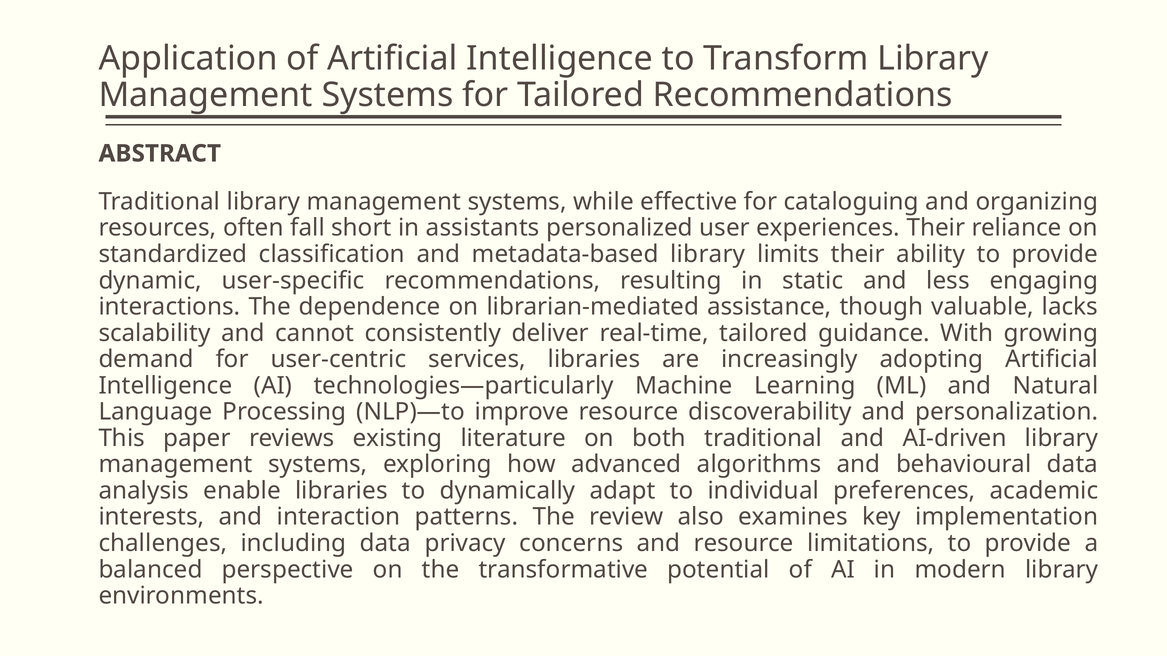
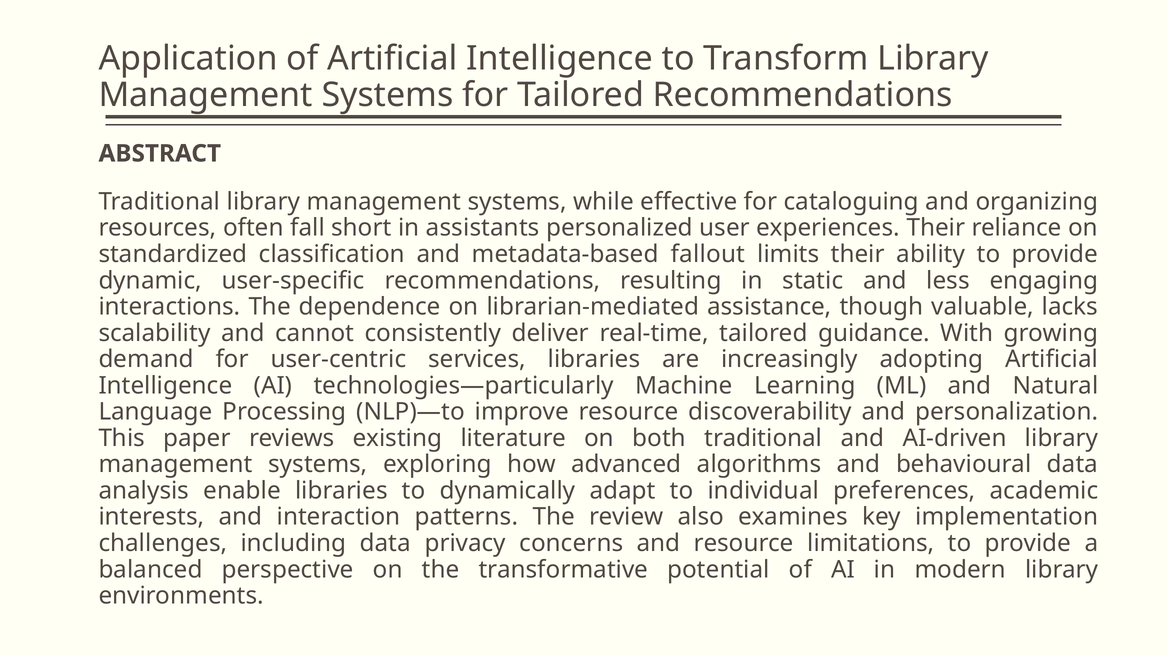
metadata-based library: library -> fallout
